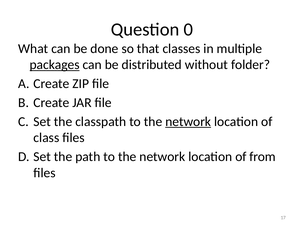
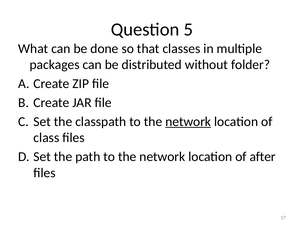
0: 0 -> 5
packages underline: present -> none
from: from -> after
